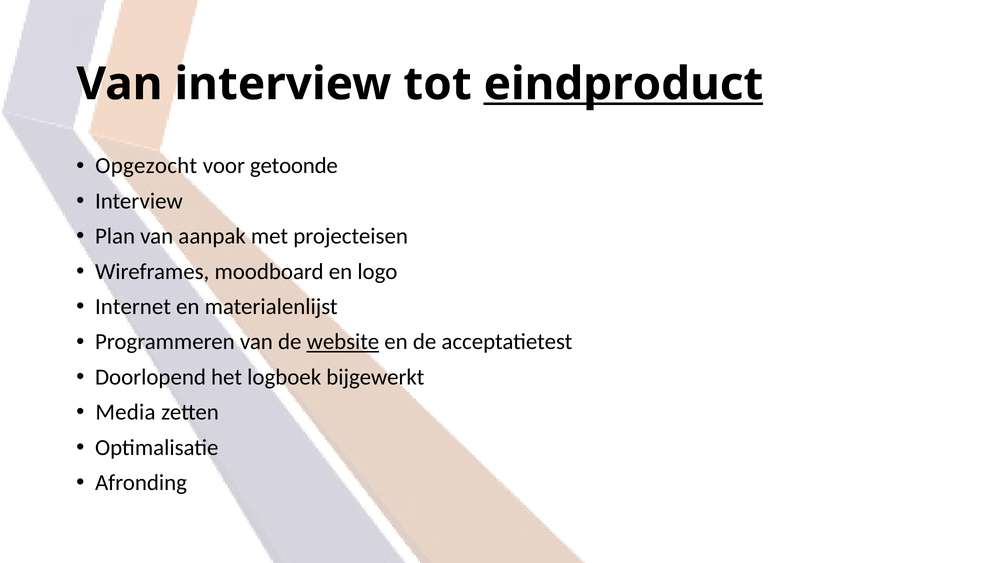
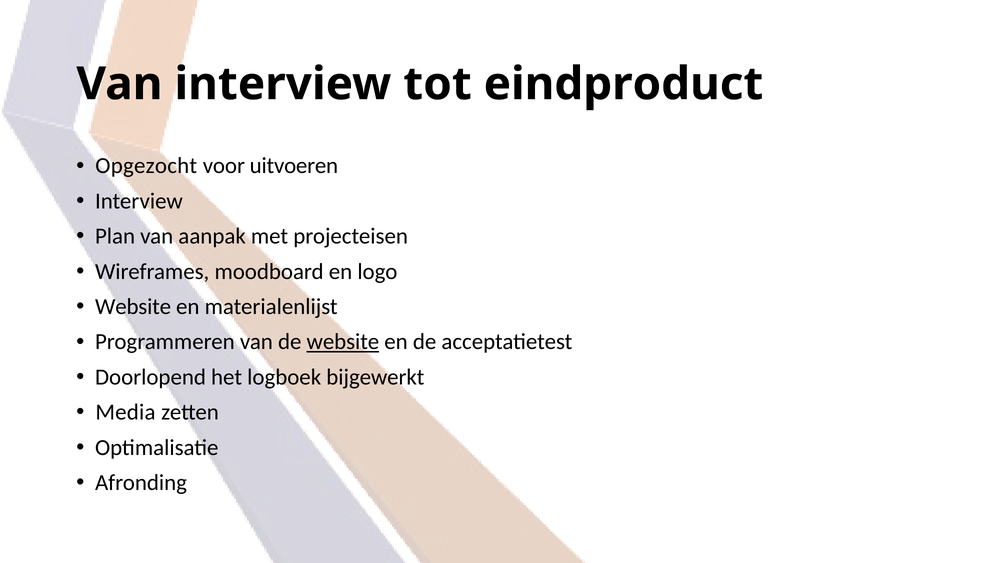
eindproduct underline: present -> none
getoonde: getoonde -> uitvoeren
Internet at (133, 307): Internet -> Website
